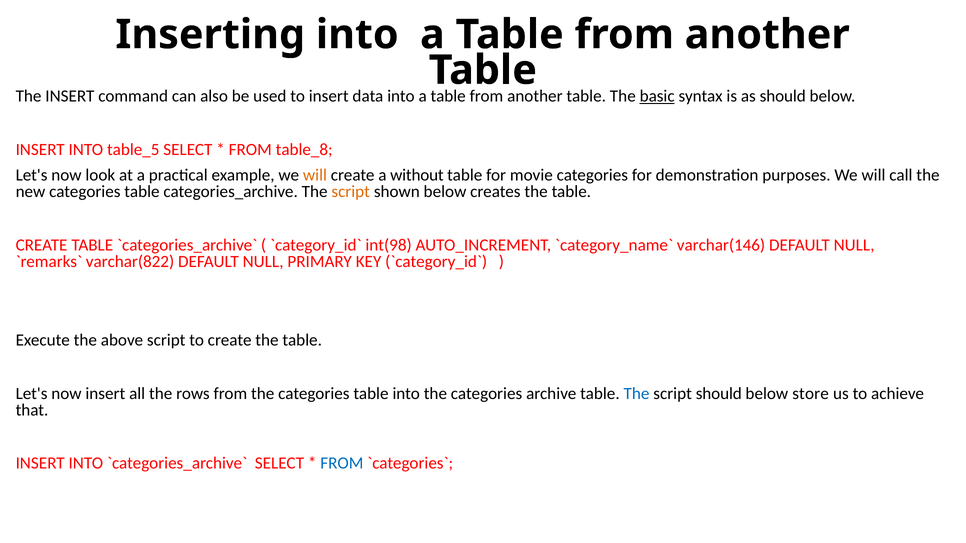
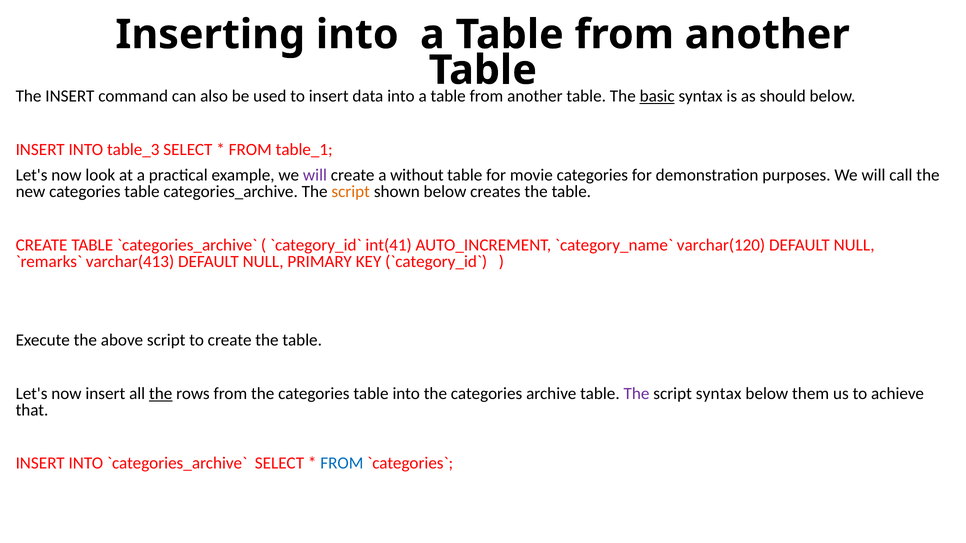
table_5: table_5 -> table_3
table_8: table_8 -> table_1
will at (315, 175) colour: orange -> purple
int(98: int(98 -> int(41
varchar(146: varchar(146 -> varchar(120
varchar(822: varchar(822 -> varchar(413
the at (161, 394) underline: none -> present
The at (637, 394) colour: blue -> purple
script should: should -> syntax
store: store -> them
